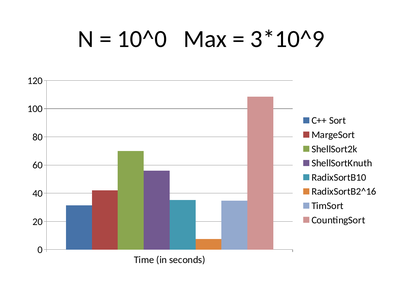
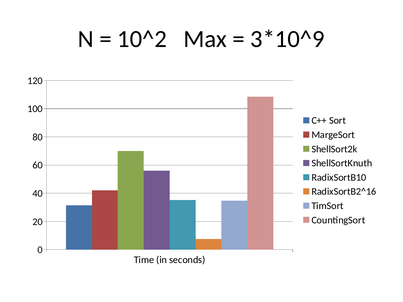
10^0: 10^0 -> 10^2
